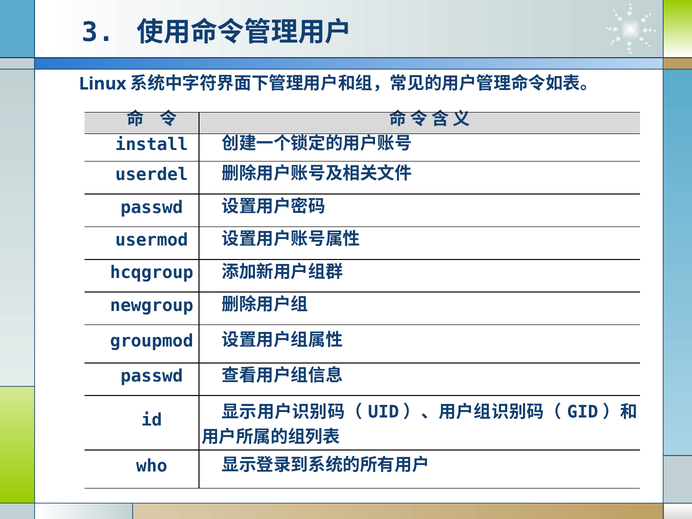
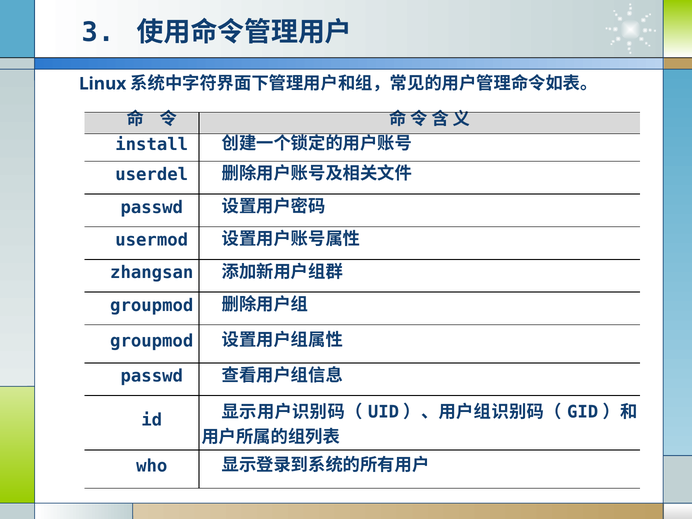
hcqgroup: hcqgroup -> zhangsan
newgroup at (152, 305): newgroup -> groupmod
